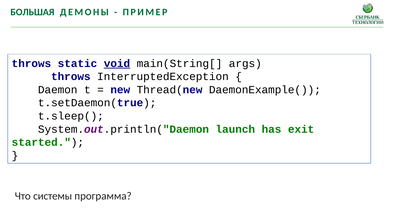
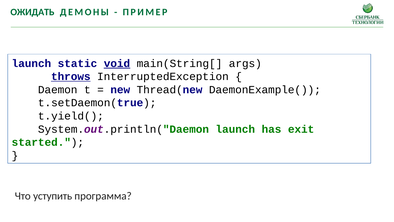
БОЛЬШАЯ: БОЛЬШАЯ -> ОЖИДАТЬ
throws at (31, 63): throws -> launch
throws at (71, 76) underline: none -> present
t.sleep(: t.sleep( -> t.yield(
системы: системы -> уступить
